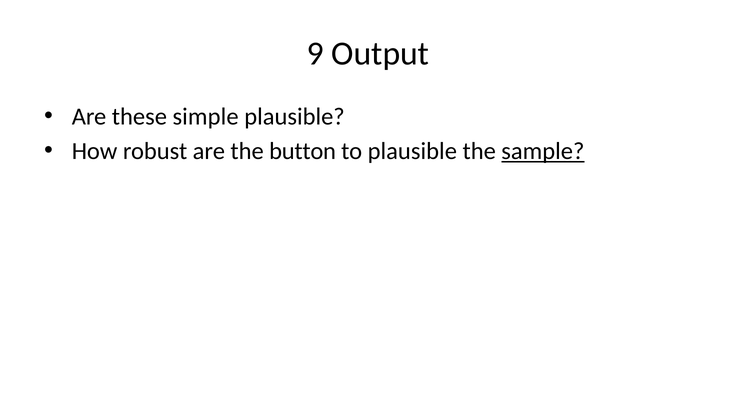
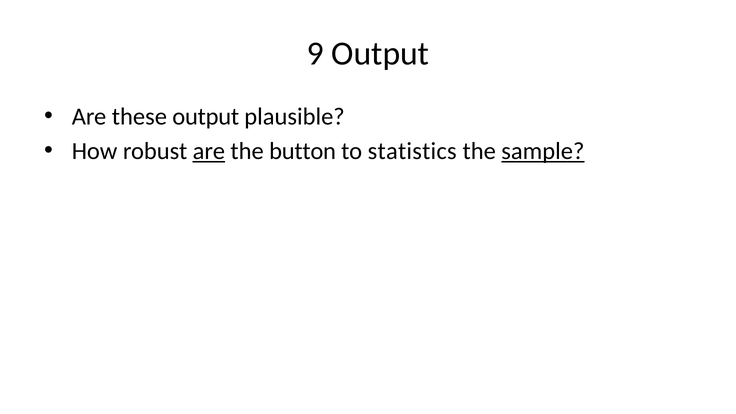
these simple: simple -> output
are at (209, 151) underline: none -> present
to plausible: plausible -> statistics
